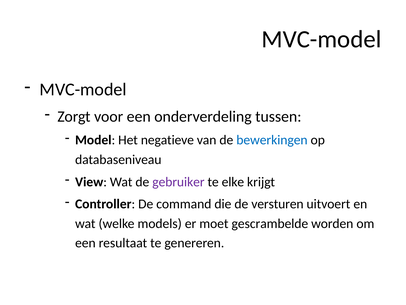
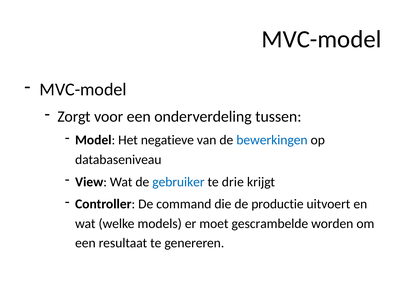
gebruiker colour: purple -> blue
elke: elke -> drie
versturen: versturen -> productie
